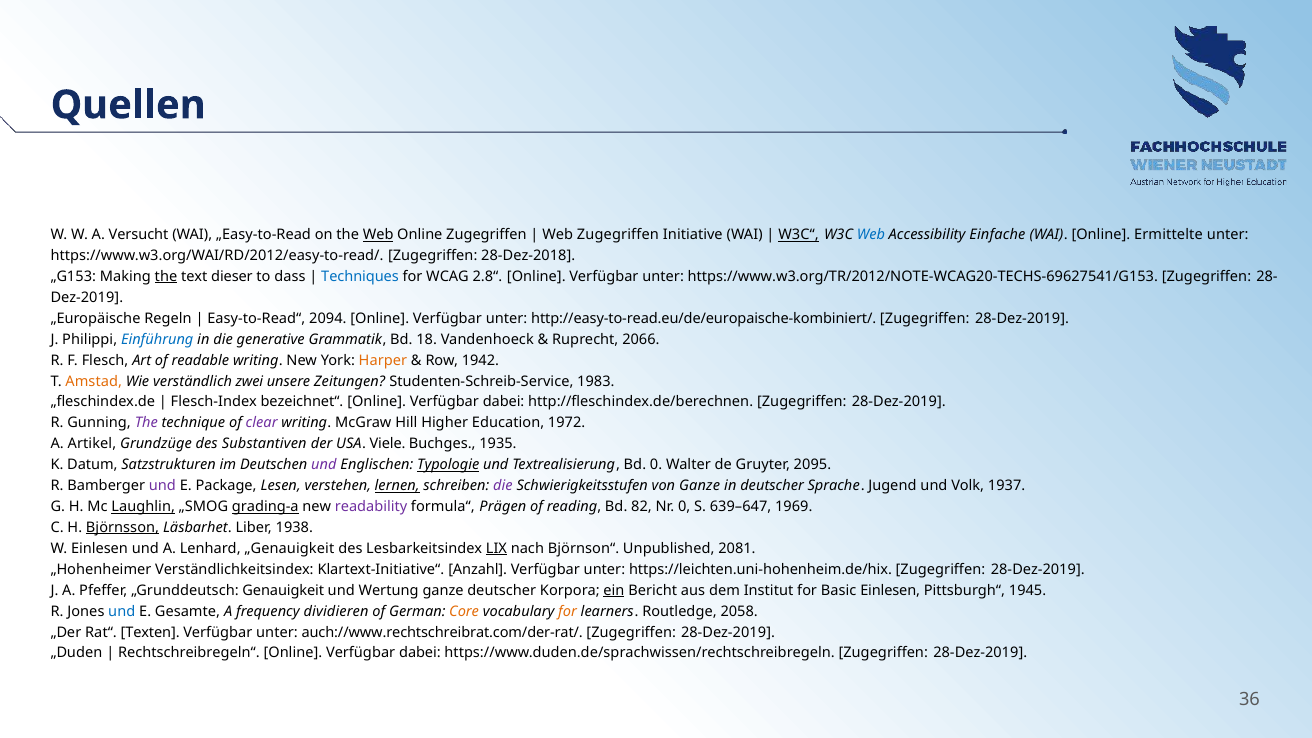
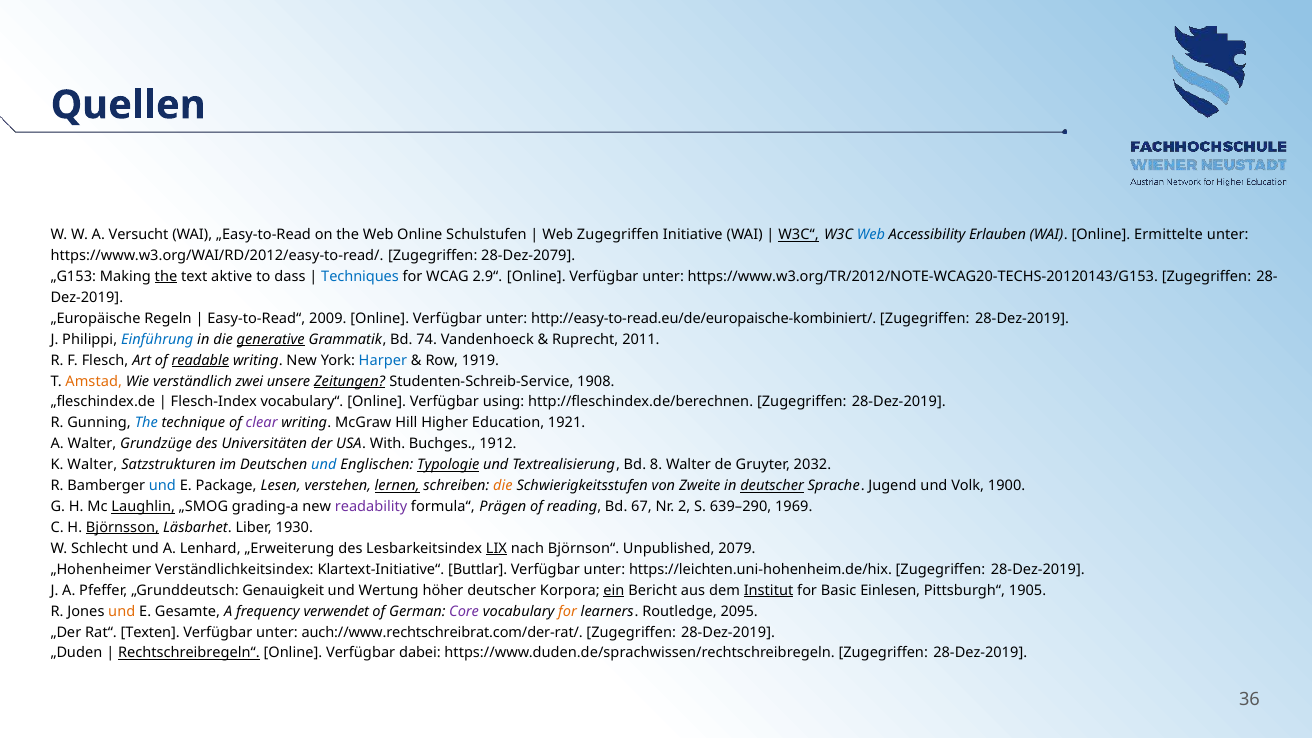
Web at (378, 235) underline: present -> none
Online Zugegriffen: Zugegriffen -> Schulstufen
Einfache: Einfache -> Erlauben
28-Dez-2018: 28-Dez-2018 -> 28-Dez-2079
dieser: dieser -> aktive
2.8“: 2.8“ -> 2.9“
https://www.w3.org/TR/2012/NOTE-WCAG20-TECHS-69627541/G153: https://www.w3.org/TR/2012/NOTE-WCAG20-TECHS-69627541/G153 -> https://www.w3.org/TR/2012/NOTE-WCAG20-TECHS-20120143/G153
2094: 2094 -> 2009
generative underline: none -> present
18: 18 -> 74
2066: 2066 -> 2011
readable underline: none -> present
Harper colour: orange -> blue
1942: 1942 -> 1919
Zeitungen underline: none -> present
1983: 1983 -> 1908
bezeichnet“: bezeichnet“ -> vocabulary“
dabei at (504, 402): dabei -> using
The at (146, 423) colour: purple -> blue
1972: 1972 -> 1921
A Artikel: Artikel -> Walter
Substantiven: Substantiven -> Universitäten
Viele: Viele -> With
1935: 1935 -> 1912
K Datum: Datum -> Walter
und at (324, 465) colour: purple -> blue
Bd 0: 0 -> 8
2095: 2095 -> 2032
und at (162, 486) colour: purple -> blue
die at (503, 486) colour: purple -> orange
von Ganze: Ganze -> Zweite
deutscher at (772, 486) underline: none -> present
1937: 1937 -> 1900
grading-a underline: present -> none
82: 82 -> 67
Nr 0: 0 -> 2
639–647: 639–647 -> 639–290
1938: 1938 -> 1930
W Einlesen: Einlesen -> Schlecht
„Genauigkeit: „Genauigkeit -> „Erweiterung
2081: 2081 -> 2079
Anzahl: Anzahl -> Buttlar
Wertung ganze: ganze -> höher
Institut underline: none -> present
1945: 1945 -> 1905
und at (122, 611) colour: blue -> orange
dividieren: dividieren -> verwendet
Core colour: orange -> purple
2058: 2058 -> 2095
Rechtschreibregeln“ underline: none -> present
